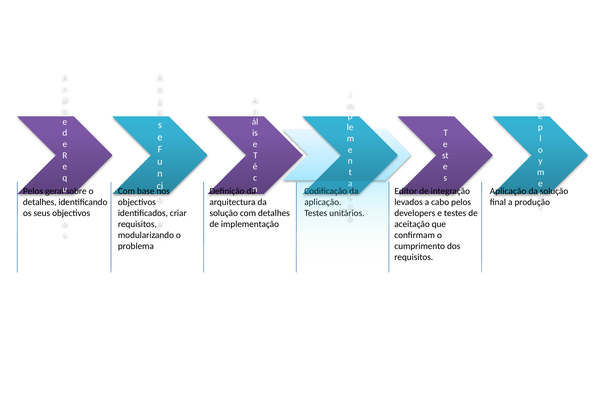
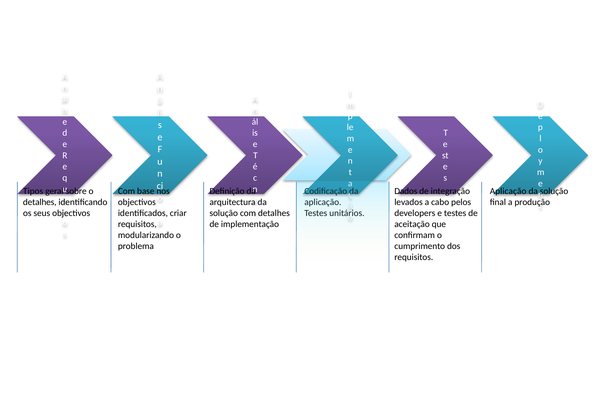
Pelos at (33, 191): Pelos -> Tipos
Editor: Editor -> Dados
